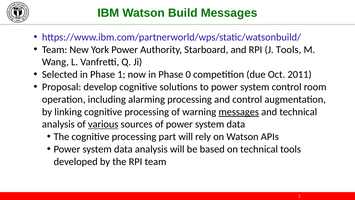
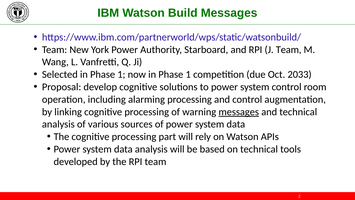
J Tools: Tools -> Team
now in Phase 0: 0 -> 1
2011: 2011 -> 2033
various underline: present -> none
